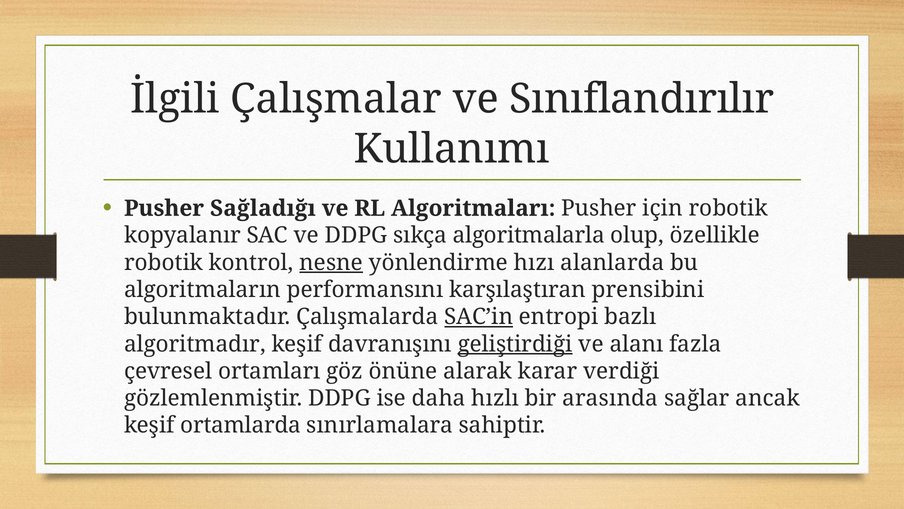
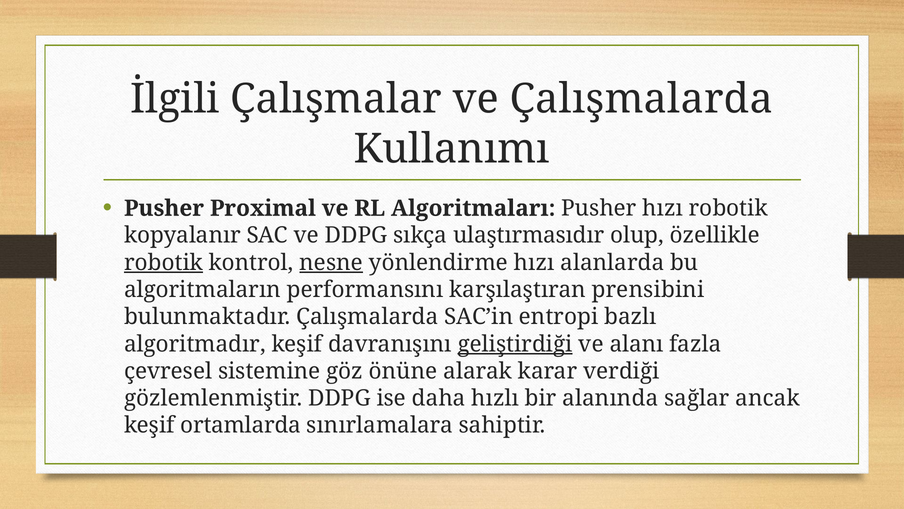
ve Sınıflandırılır: Sınıflandırılır -> Çalışmalarda
Sağladığı: Sağladığı -> Proximal
Pusher için: için -> hızı
algoritmalarla: algoritmalarla -> ulaştırmasıdır
robotik at (164, 262) underline: none -> present
SAC’in underline: present -> none
ortamları: ortamları -> sistemine
arasında: arasında -> alanında
